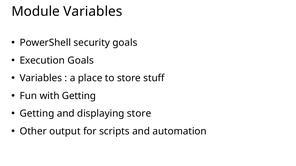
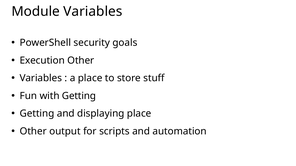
Execution Goals: Goals -> Other
displaying store: store -> place
